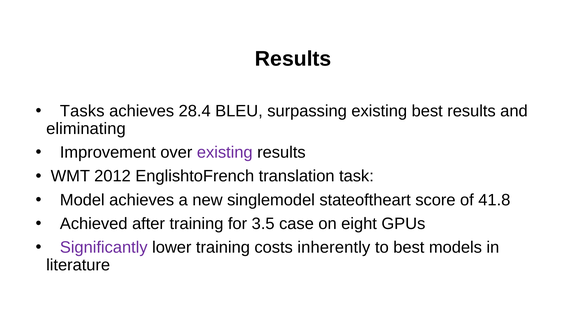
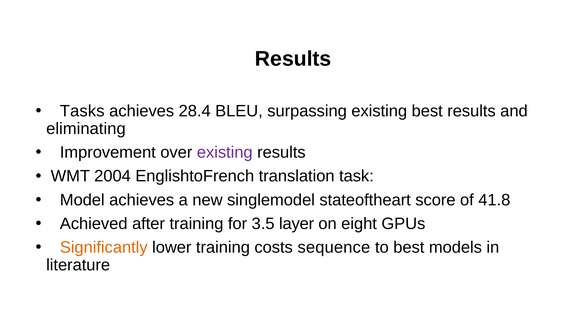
2012: 2012 -> 2004
case: case -> layer
Significantly colour: purple -> orange
inherently: inherently -> sequence
